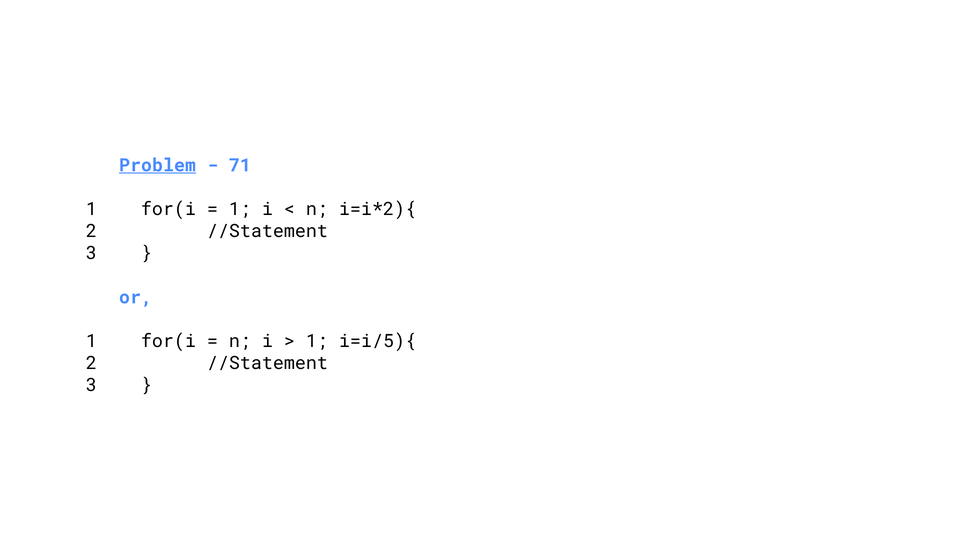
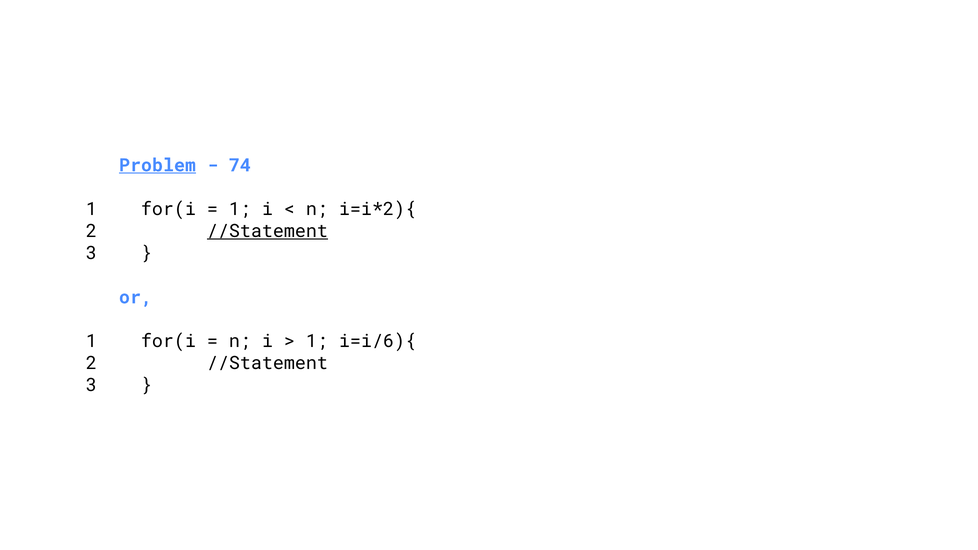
71: 71 -> 74
//Statement at (267, 231) underline: none -> present
i=i/5){: i=i/5){ -> i=i/6){
